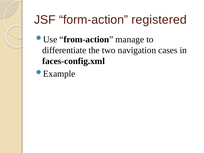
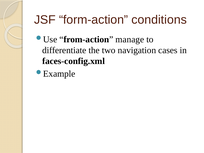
registered: registered -> conditions
